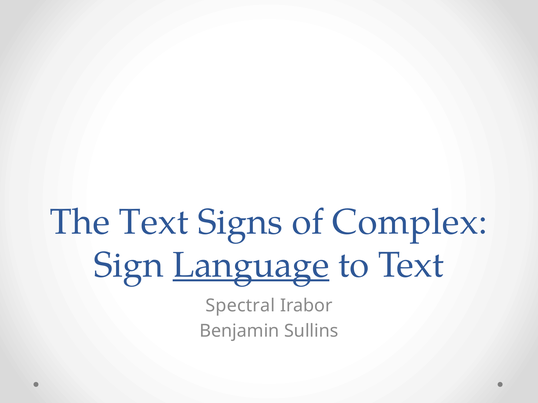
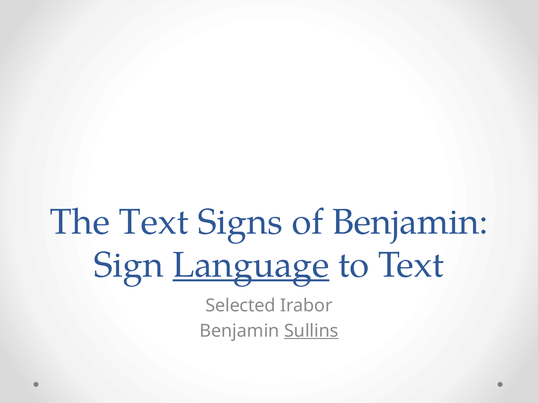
of Complex: Complex -> Benjamin
Spectral: Spectral -> Selected
Sullins underline: none -> present
